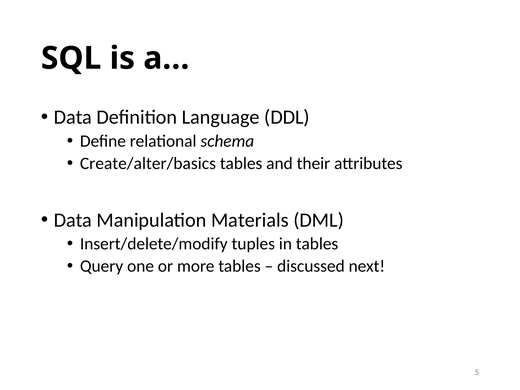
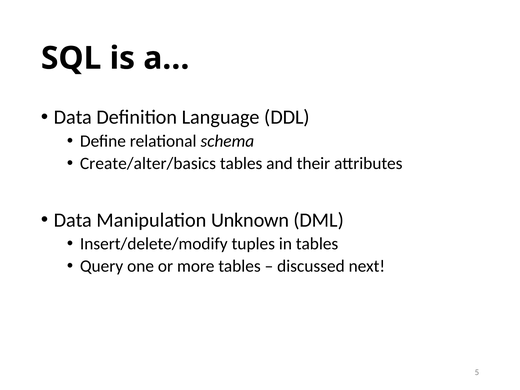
Materials: Materials -> Unknown
